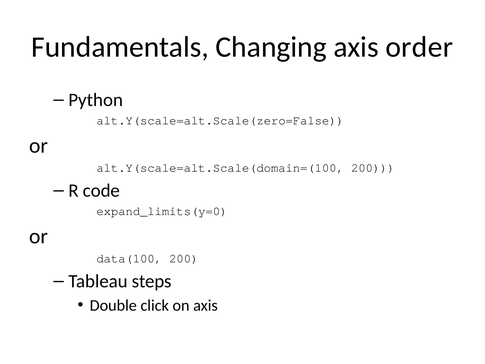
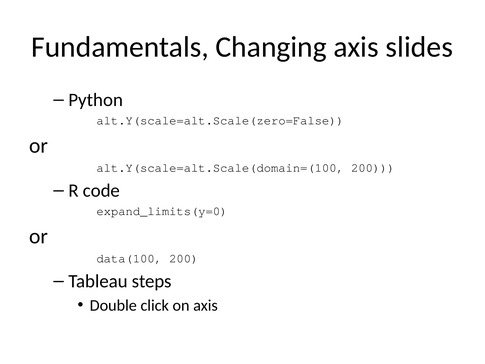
order: order -> slides
